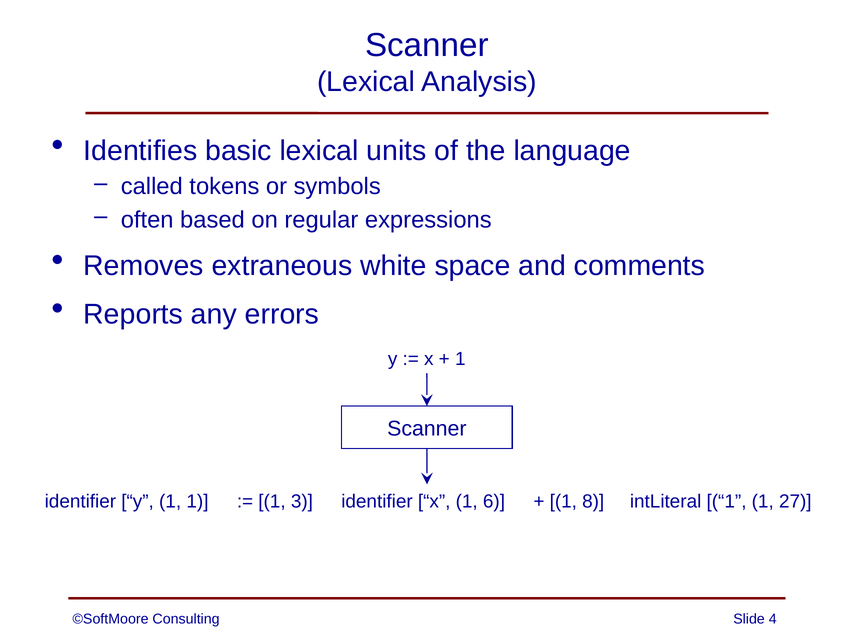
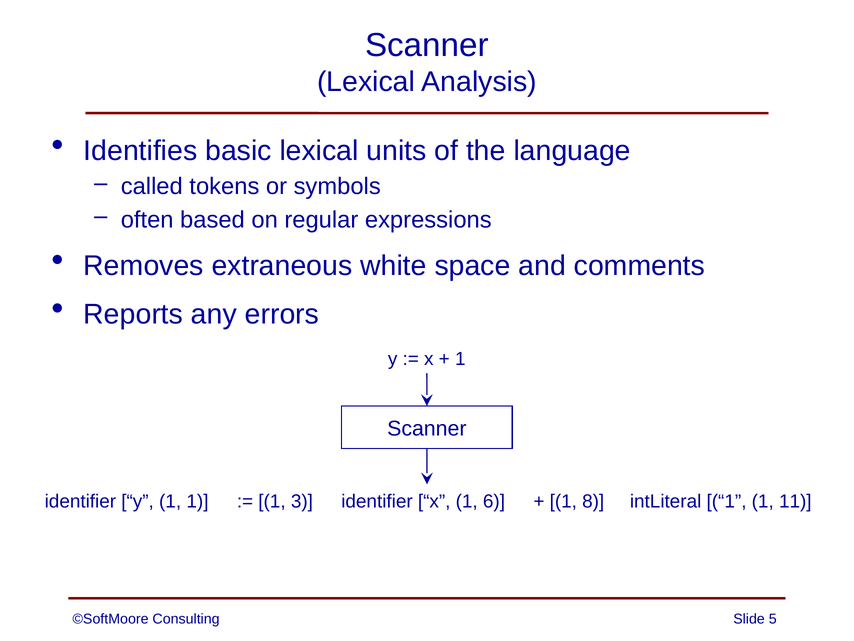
27: 27 -> 11
4: 4 -> 5
